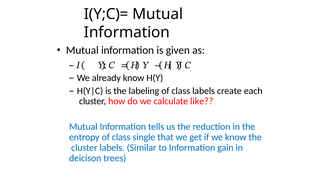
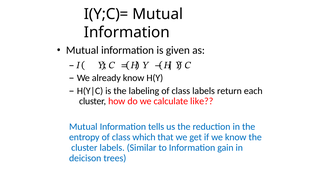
create: create -> return
single: single -> which
